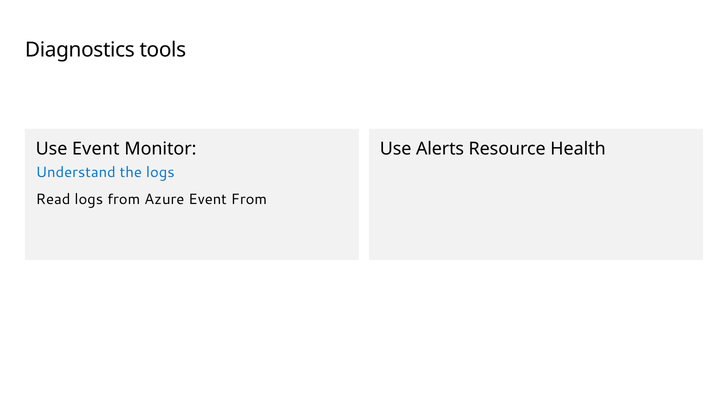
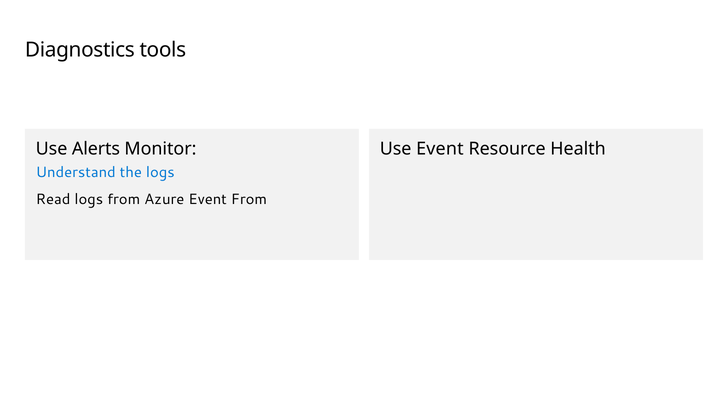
Use Event: Event -> Alerts
Use Alerts: Alerts -> Event
